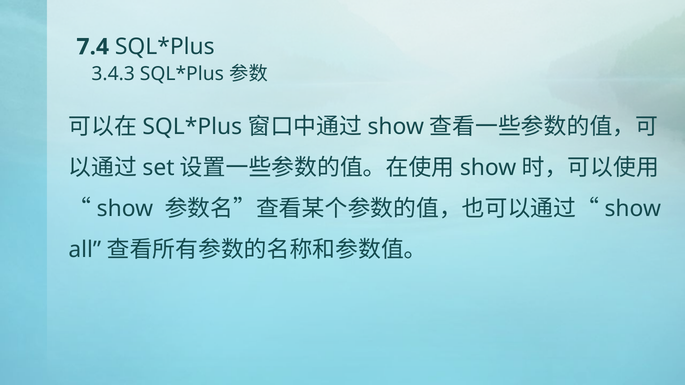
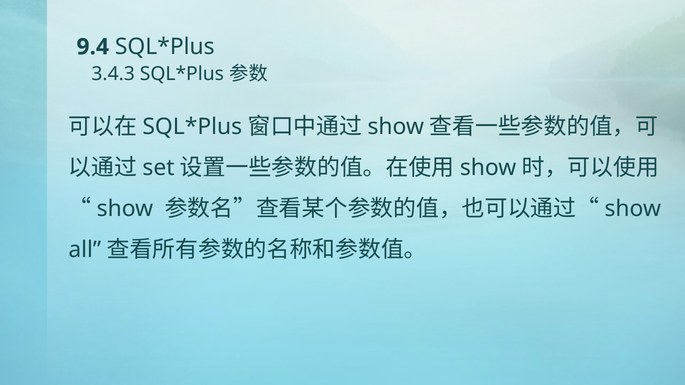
7.4: 7.4 -> 9.4
